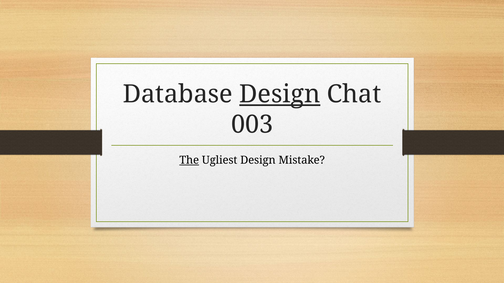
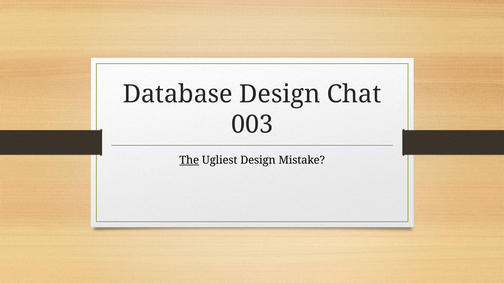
Design at (280, 95) underline: present -> none
